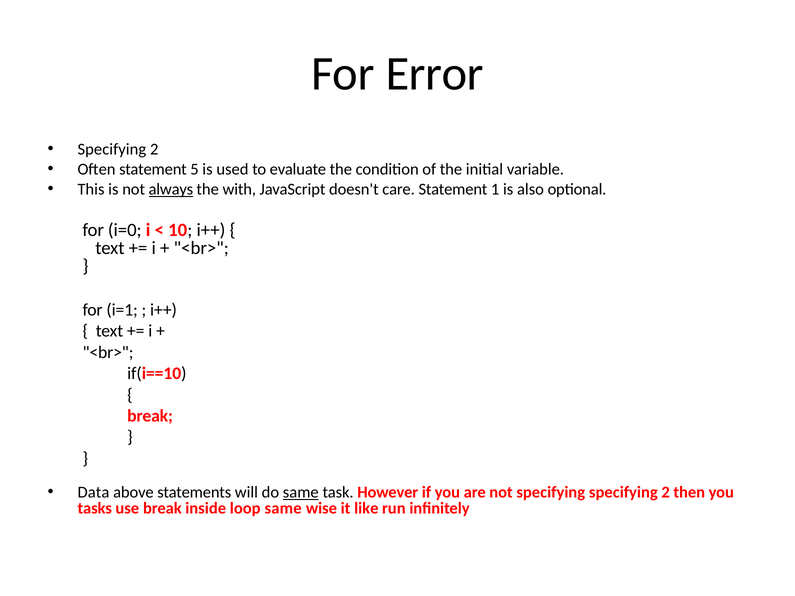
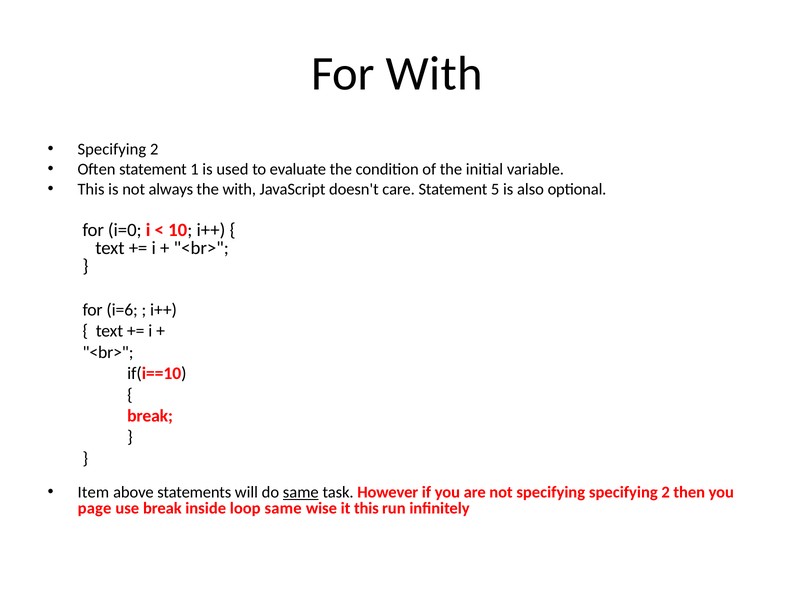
For Error: Error -> With
5: 5 -> 1
always underline: present -> none
1: 1 -> 5
i=1: i=1 -> i=6
Data: Data -> Item
tasks: tasks -> page
it like: like -> this
